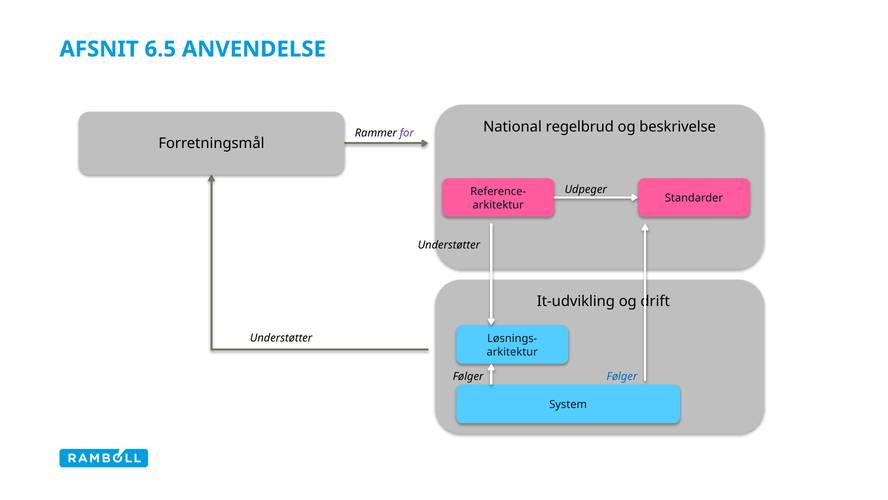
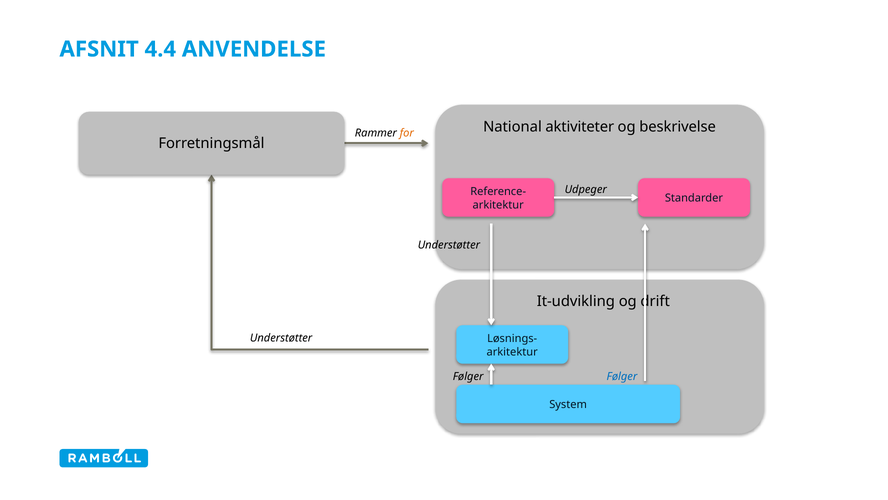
6.5: 6.5 -> 4.4
regelbrud: regelbrud -> aktiviteter
for colour: purple -> orange
